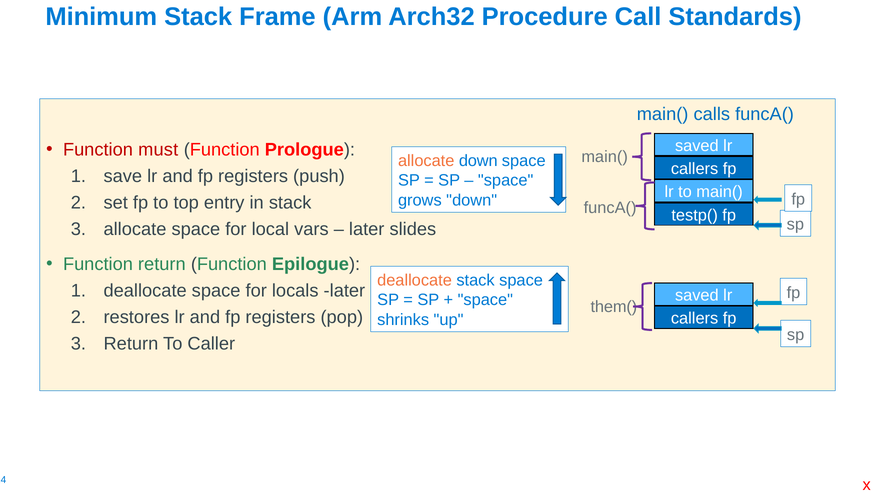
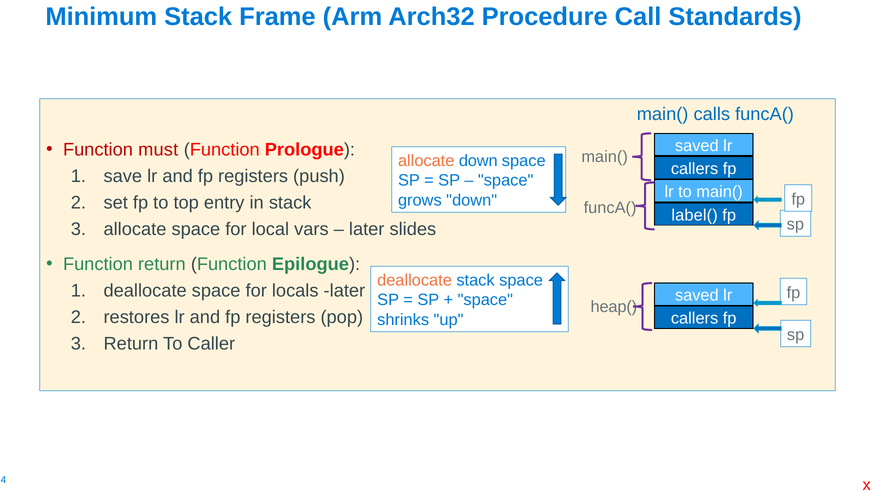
testp(: testp( -> label(
them(: them( -> heap(
